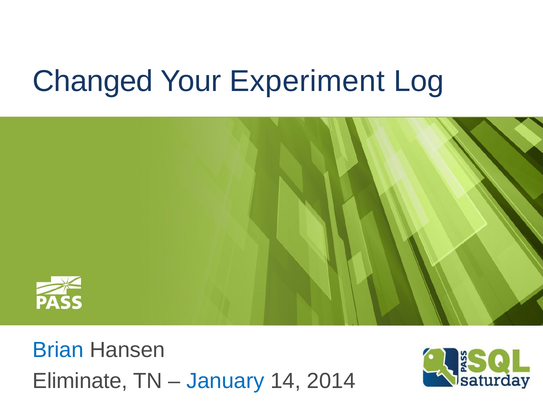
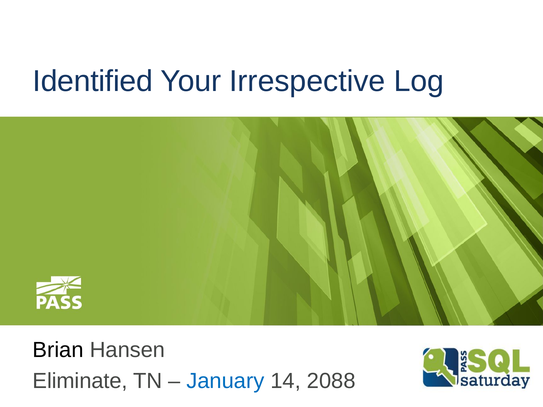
Changed: Changed -> Identified
Experiment: Experiment -> Irrespective
Brian colour: blue -> black
2014: 2014 -> 2088
